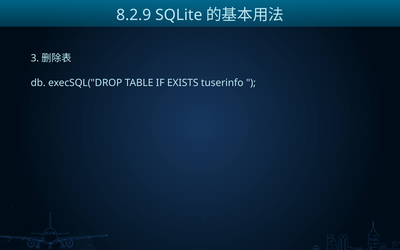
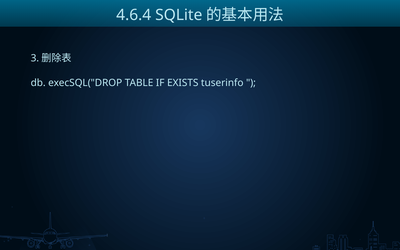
8.2.9: 8.2.9 -> 4.6.4
